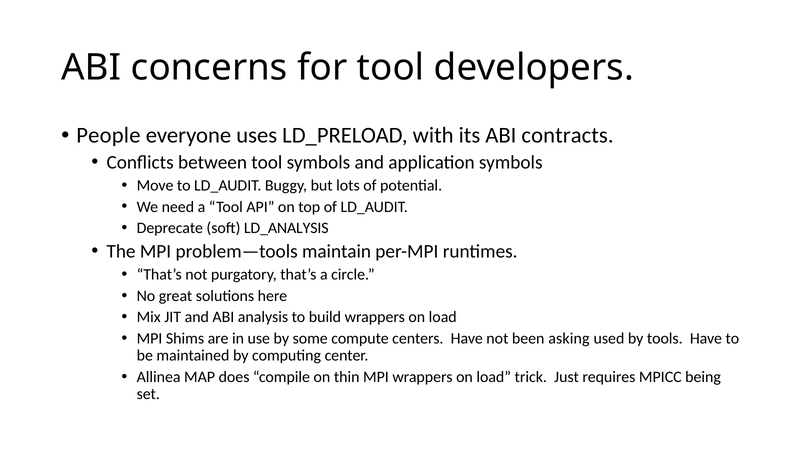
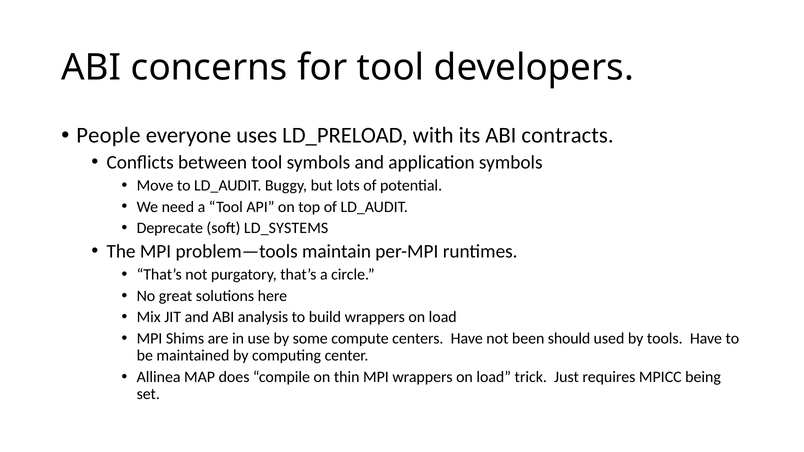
LD_ANALYSIS: LD_ANALYSIS -> LD_SYSTEMS
asking: asking -> should
